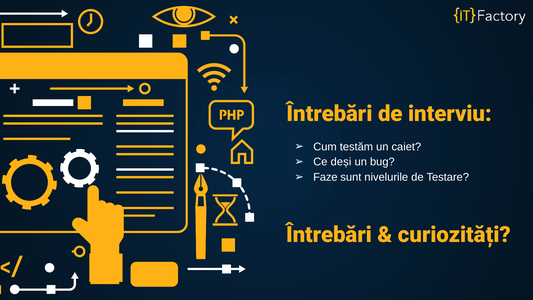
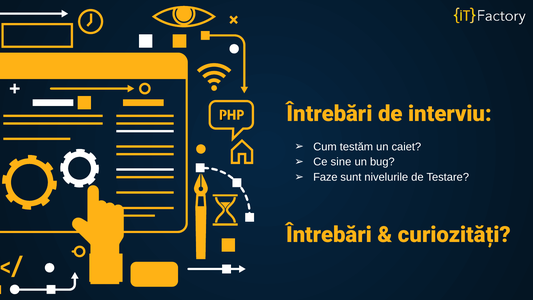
deși: deși -> sine
